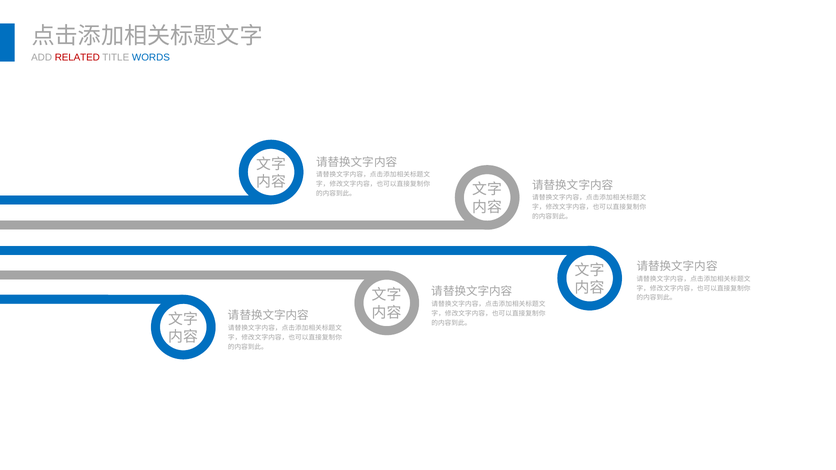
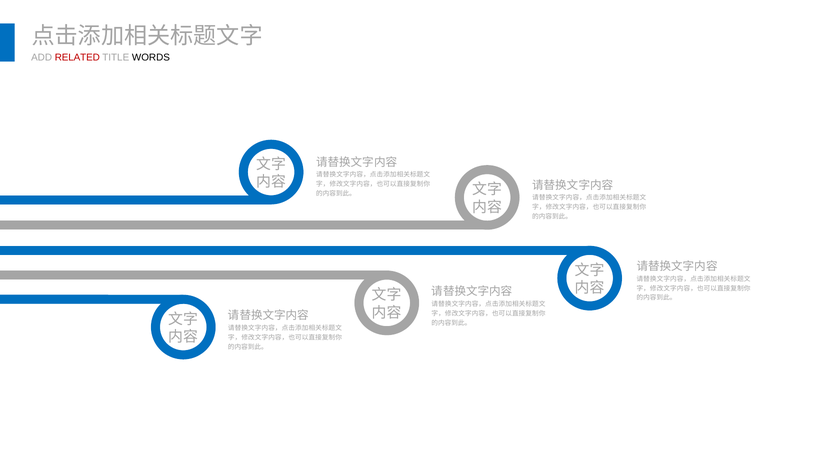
WORDS colour: blue -> black
